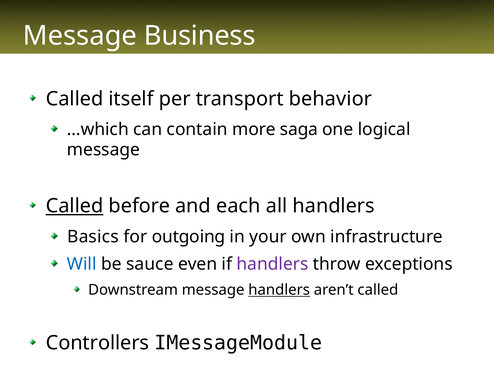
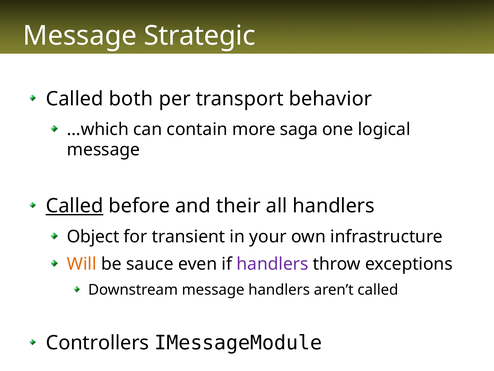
Business: Business -> Strategic
itself: itself -> both
each: each -> their
Basics: Basics -> Object
outgoing: outgoing -> transient
Will colour: blue -> orange
handlers at (279, 289) underline: present -> none
